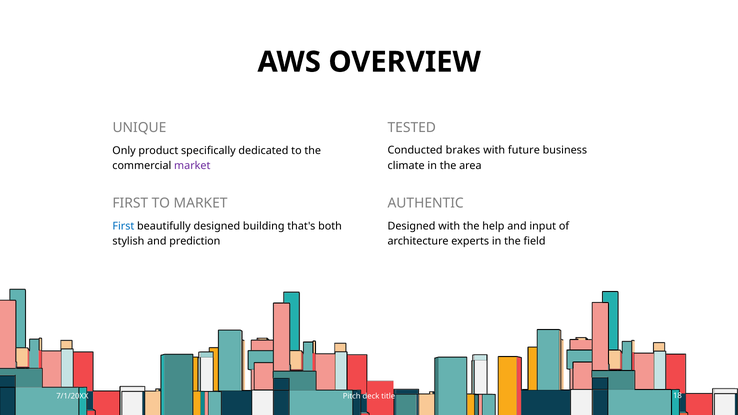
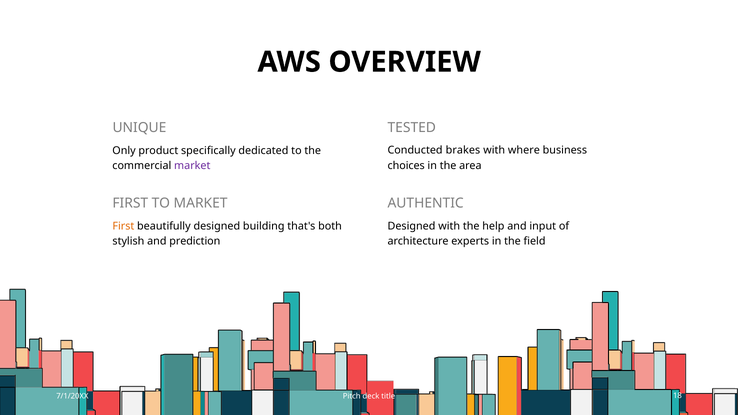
future: future -> where
climate: climate -> choices
First at (123, 226) colour: blue -> orange
